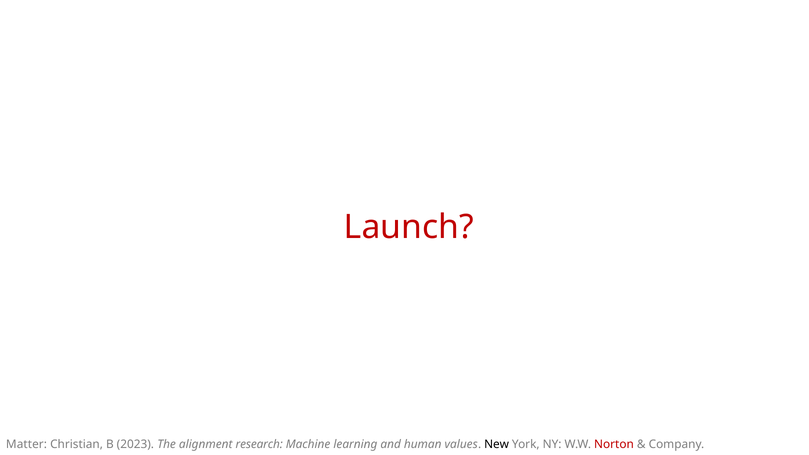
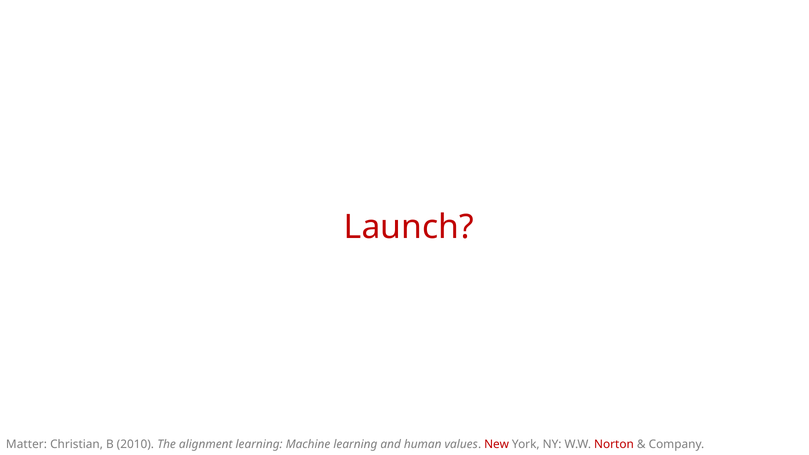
2023: 2023 -> 2010
alignment research: research -> learning
New colour: black -> red
